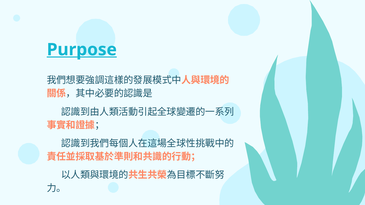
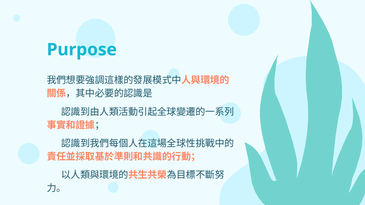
Purpose underline: present -> none
